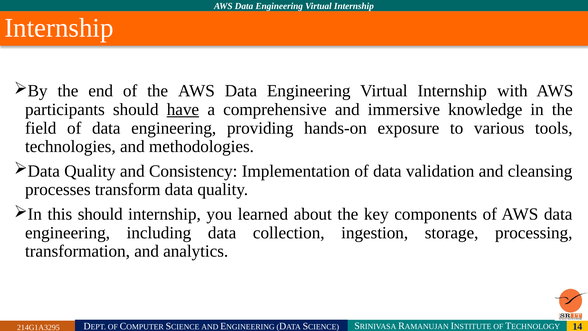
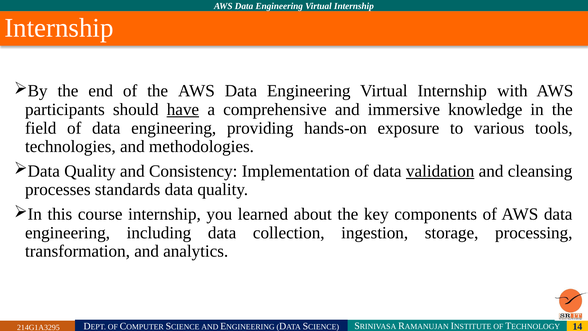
validation underline: none -> present
transform: transform -> standards
this should: should -> course
